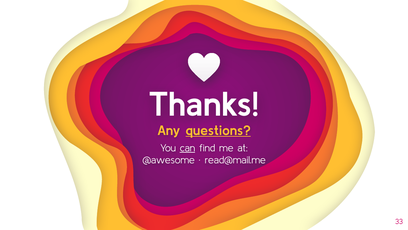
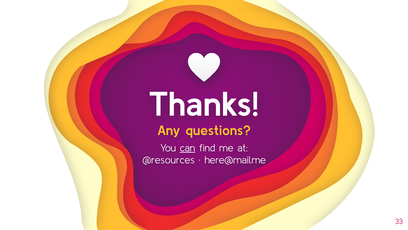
questions underline: present -> none
@awesome: @awesome -> @resources
read@mail.me: read@mail.me -> here@mail.me
